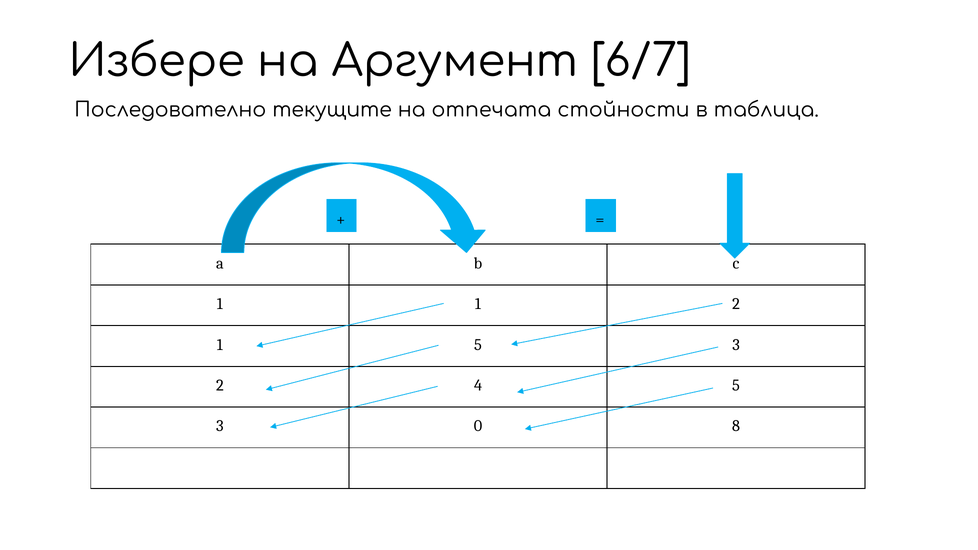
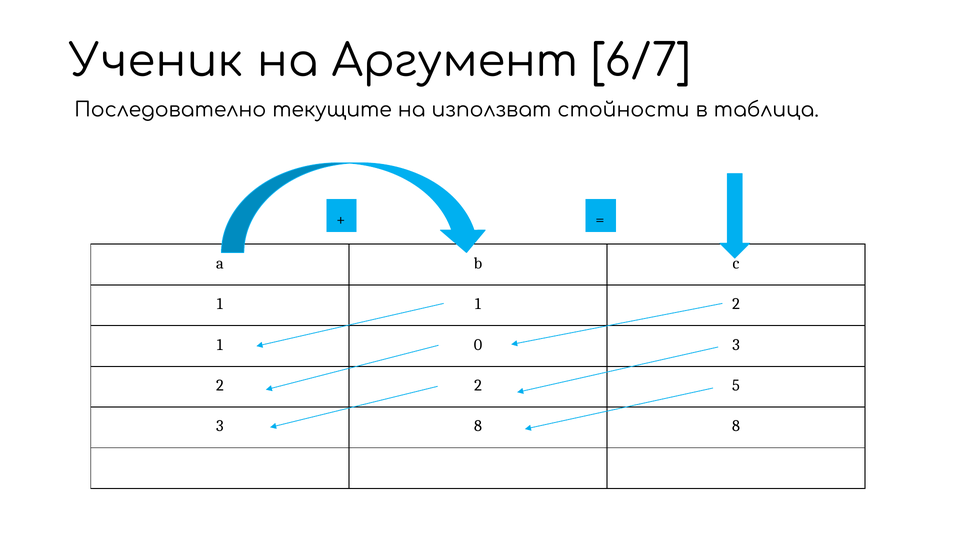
Избере: Избере -> Ученик
отпечата: отпечата -> използват
1 5: 5 -> 0
2 4: 4 -> 2
3 0: 0 -> 8
